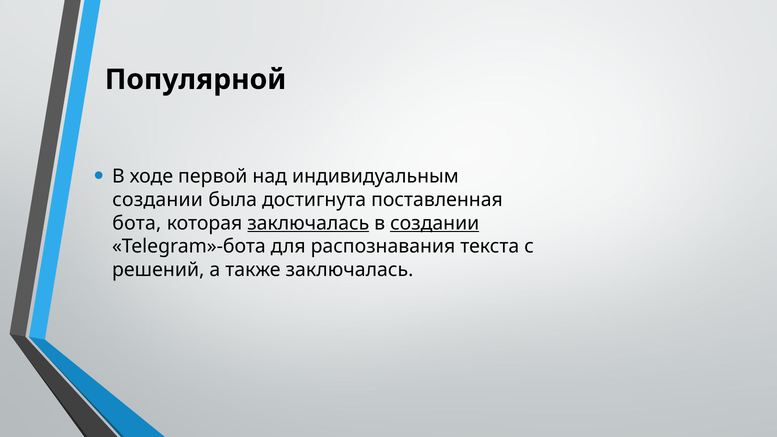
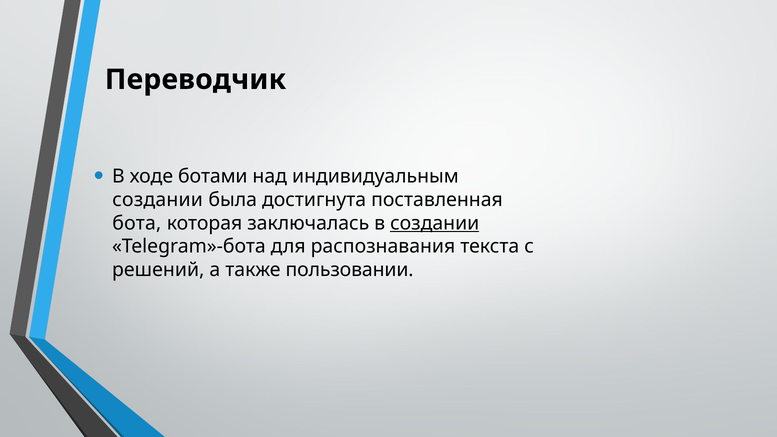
Популярной: Популярной -> Переводчик
первой: первой -> ботами
заключалась at (308, 223) underline: present -> none
также заключалась: заключалась -> пользовании
